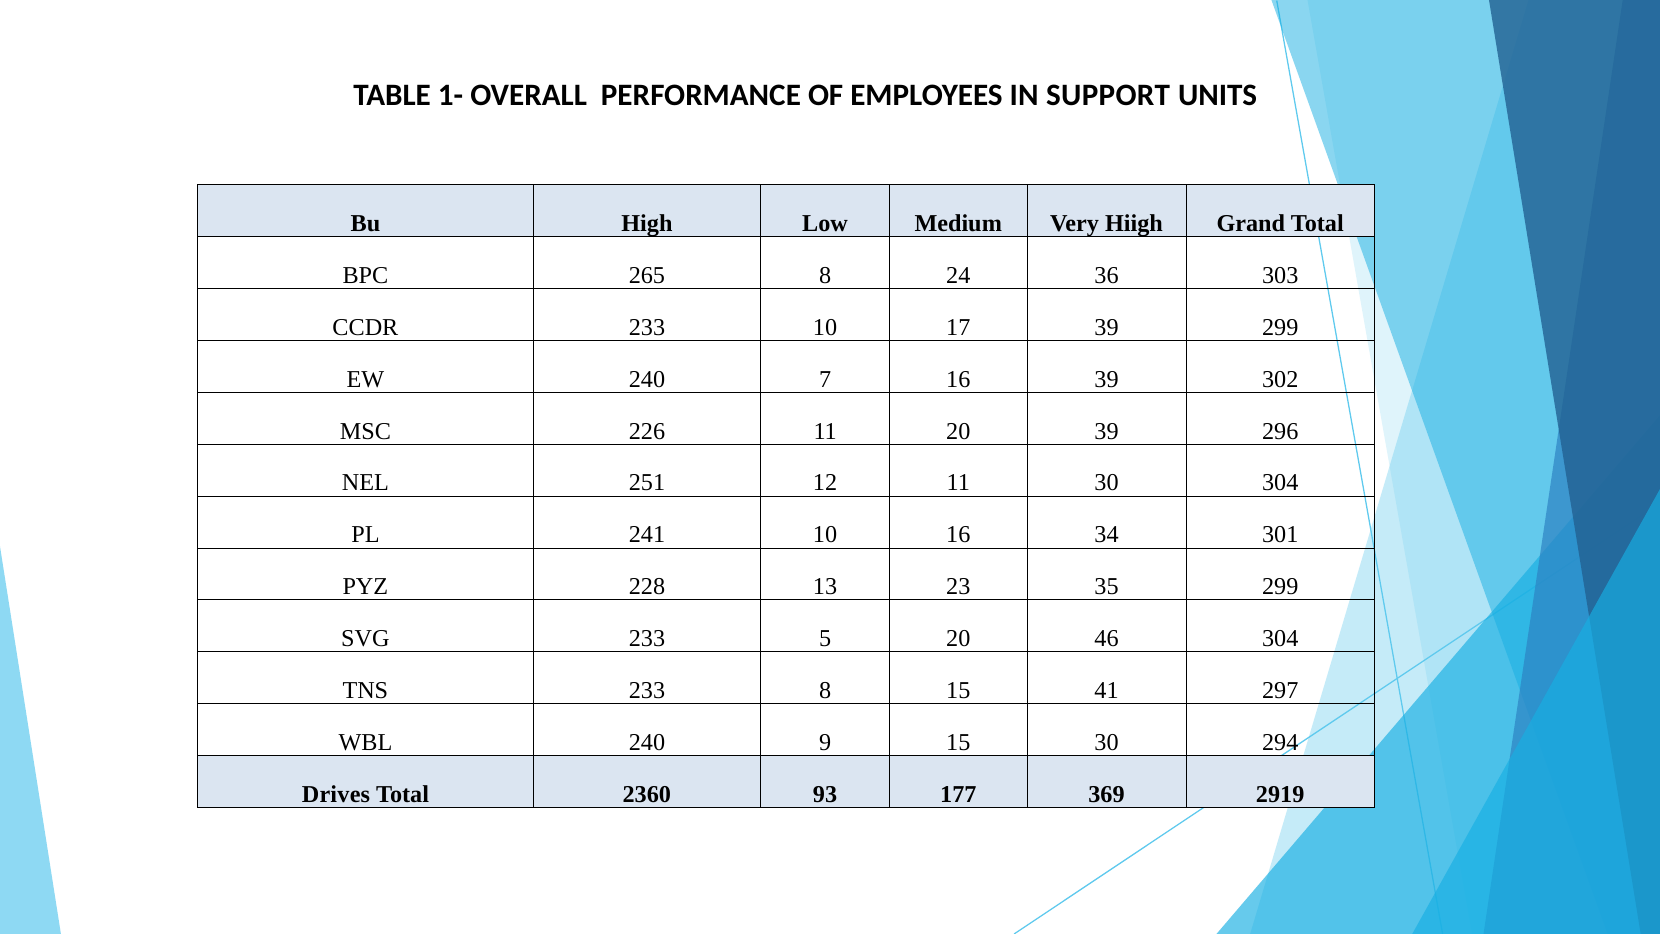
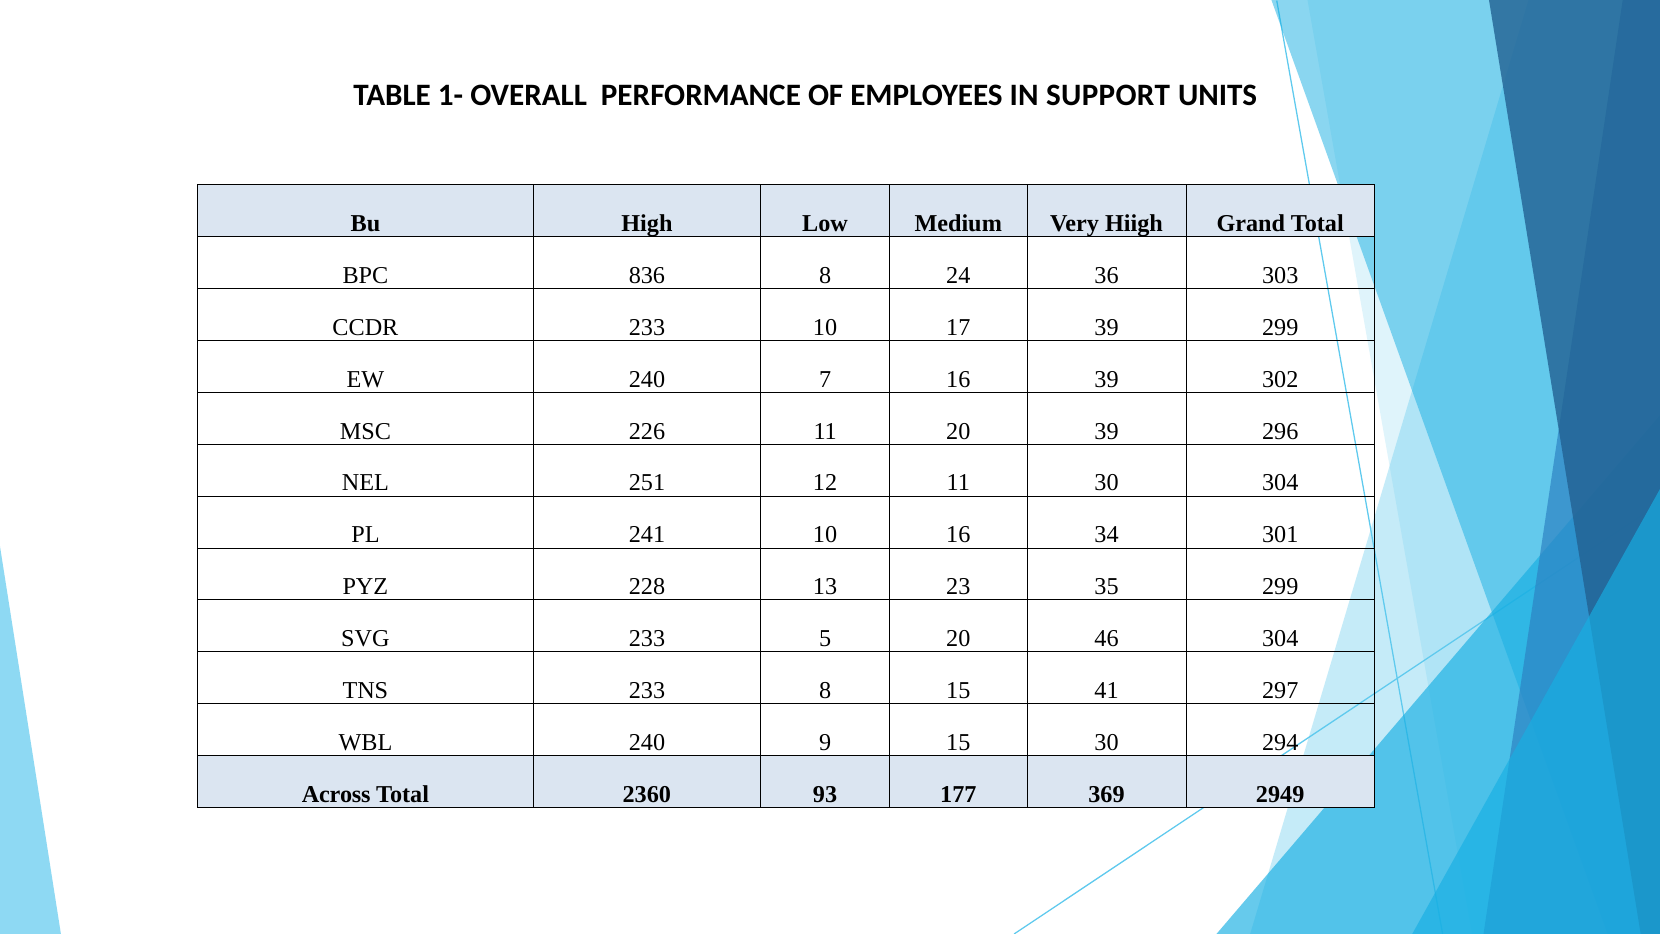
265: 265 -> 836
Drives: Drives -> Across
2919: 2919 -> 2949
